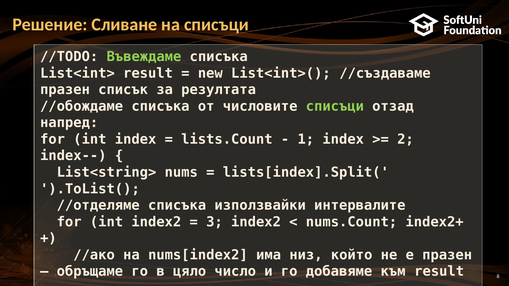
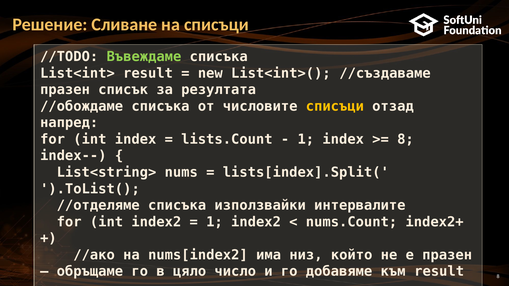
списъци at (335, 106) colour: light green -> yellow
2 at (405, 139): 2 -> 8
3 at (214, 222): 3 -> 1
